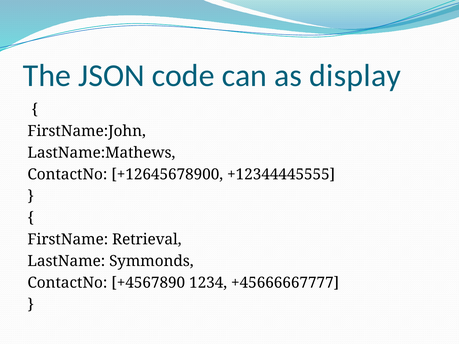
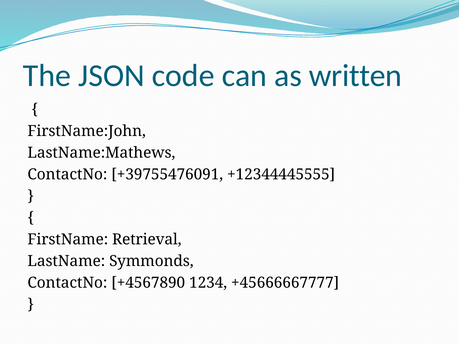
display: display -> written
+12645678900: +12645678900 -> +39755476091
